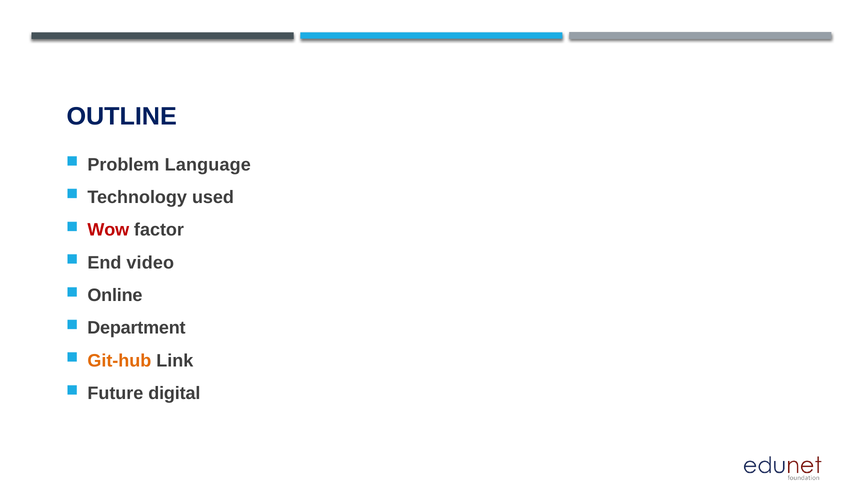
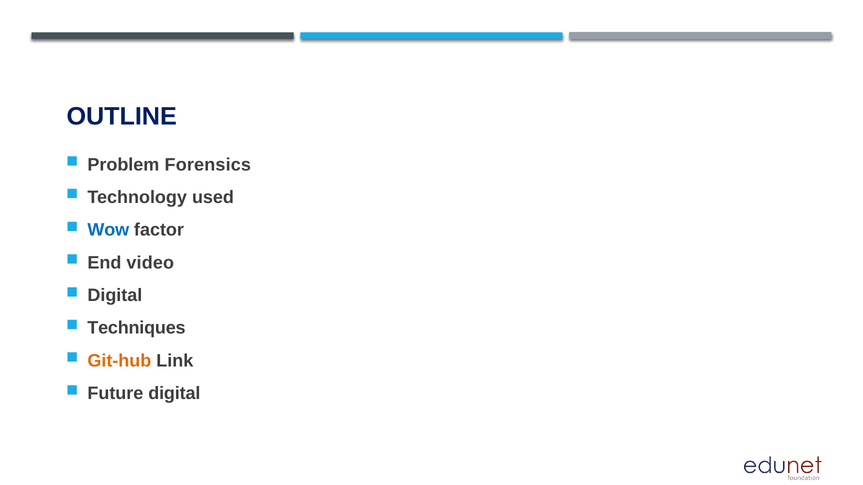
Language: Language -> Forensics
Wow colour: red -> blue
Online at (115, 296): Online -> Digital
Department: Department -> Techniques
